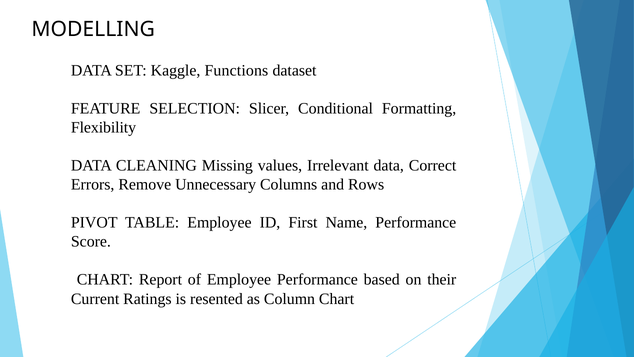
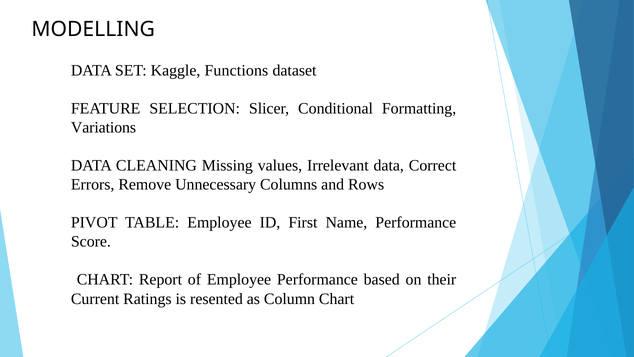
Flexibility: Flexibility -> Variations
